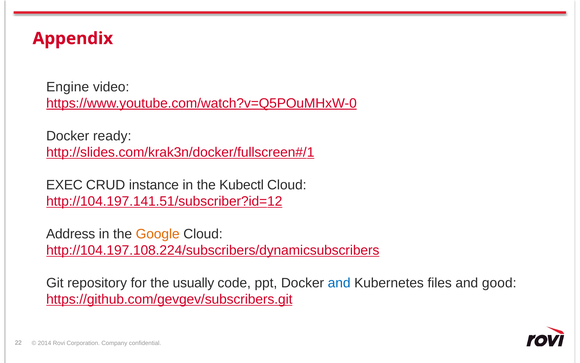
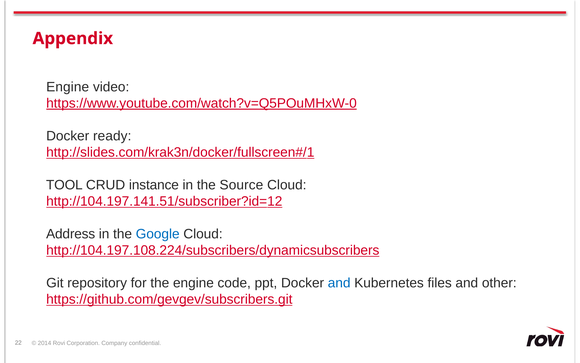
EXEC: EXEC -> TOOL
Kubectl: Kubectl -> Source
Google colour: orange -> blue
the usually: usually -> engine
good: good -> other
